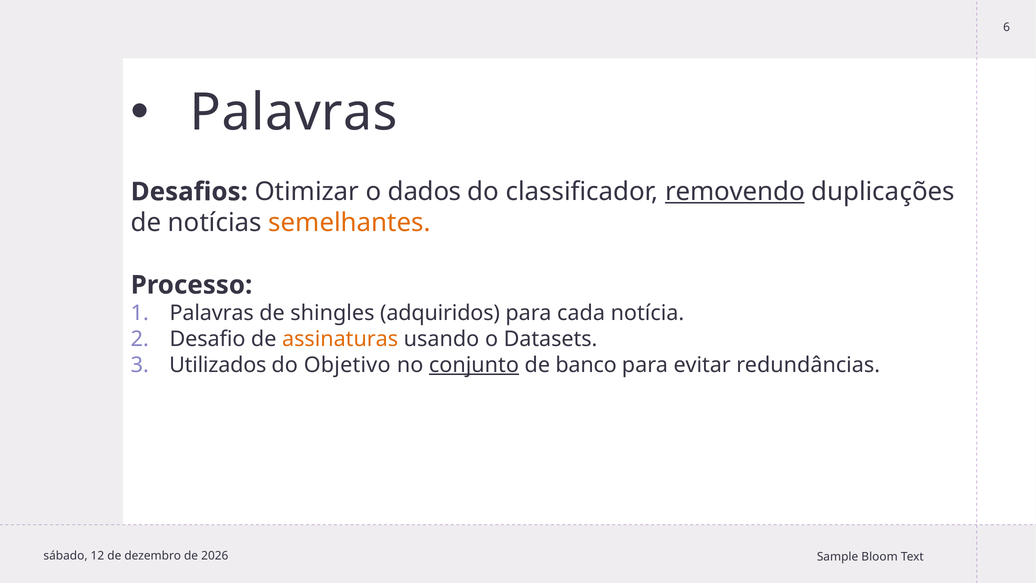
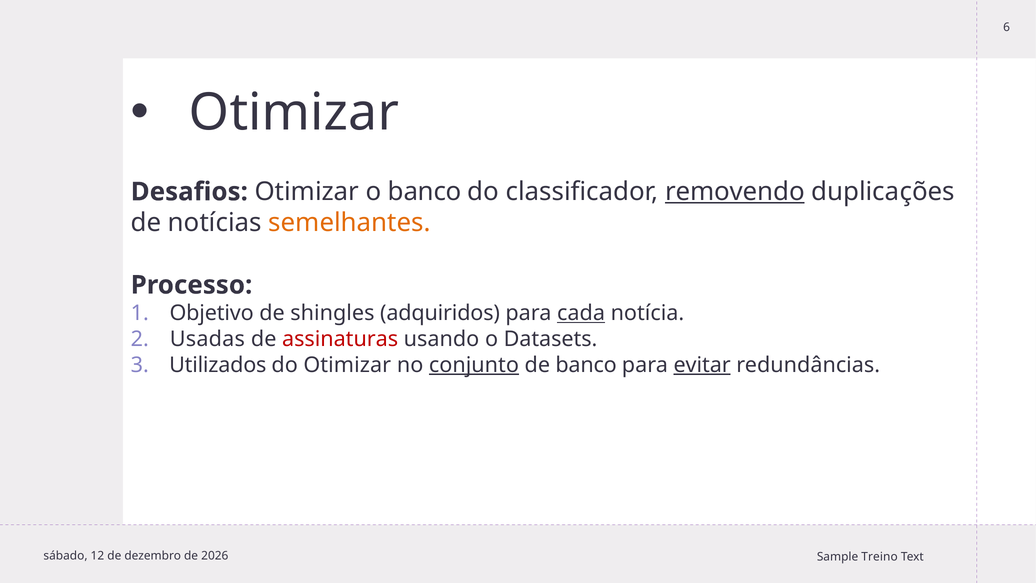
Palavras at (294, 113): Palavras -> Otimizar
o dados: dados -> banco
Palavras at (212, 313): Palavras -> Objetivo
cada underline: none -> present
Desafio: Desafio -> Usadas
assinaturas colour: orange -> red
do Objetivo: Objetivo -> Otimizar
evitar underline: none -> present
Bloom: Bloom -> Treino
